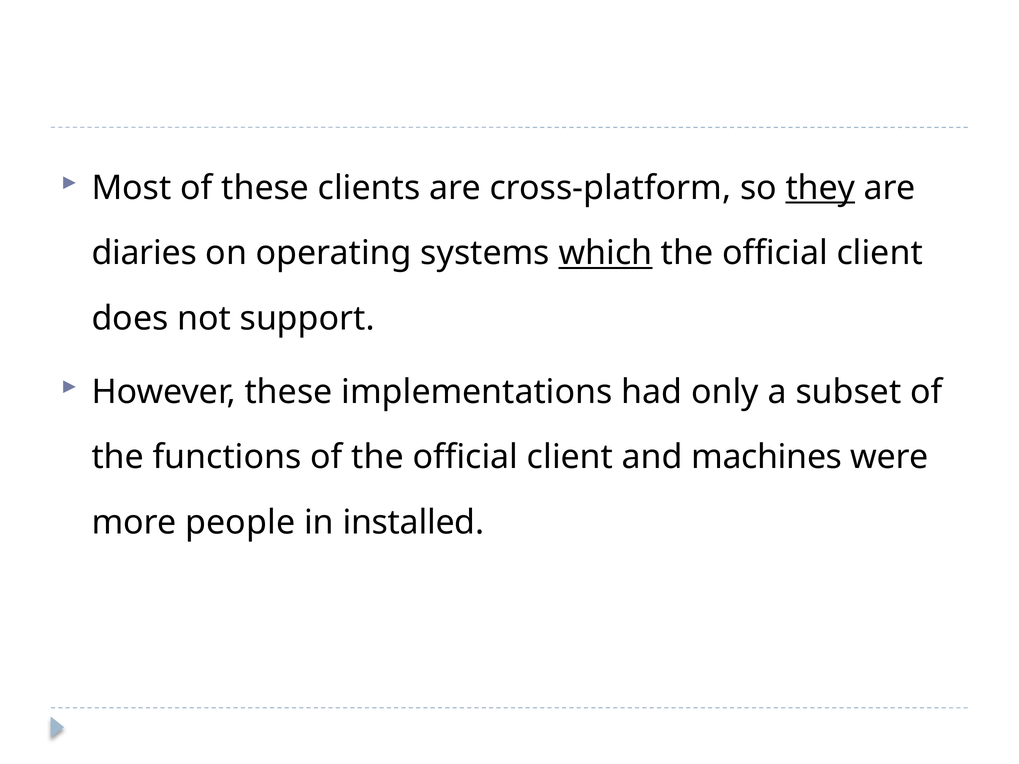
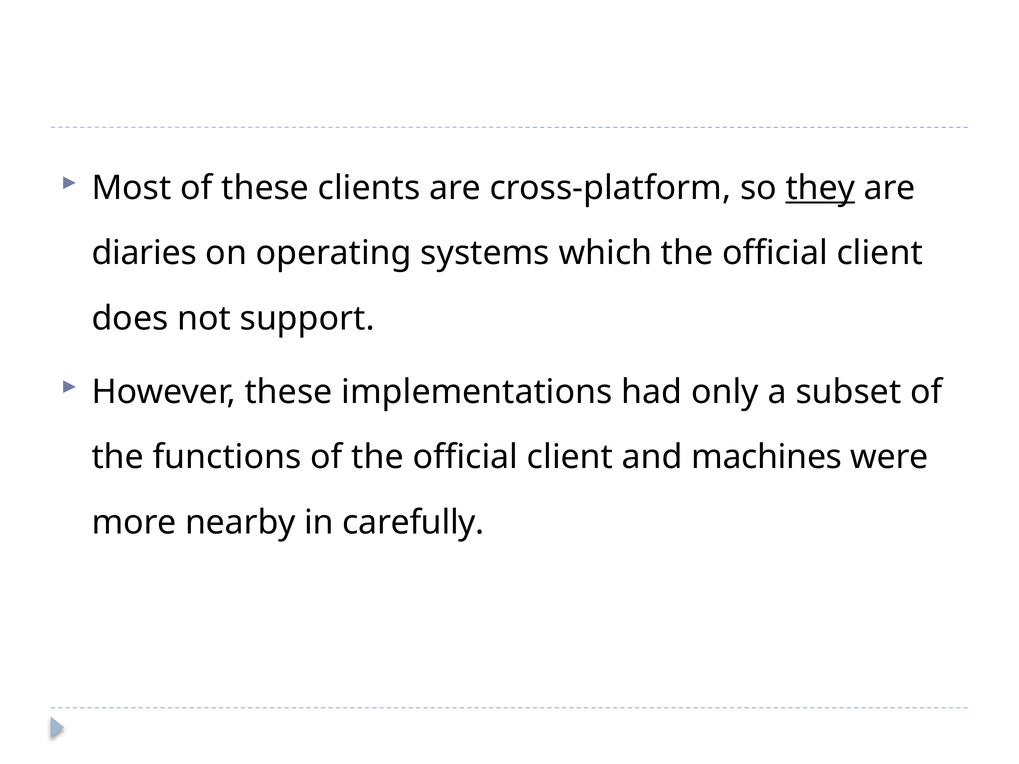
which underline: present -> none
people: people -> nearby
installed: installed -> carefully
